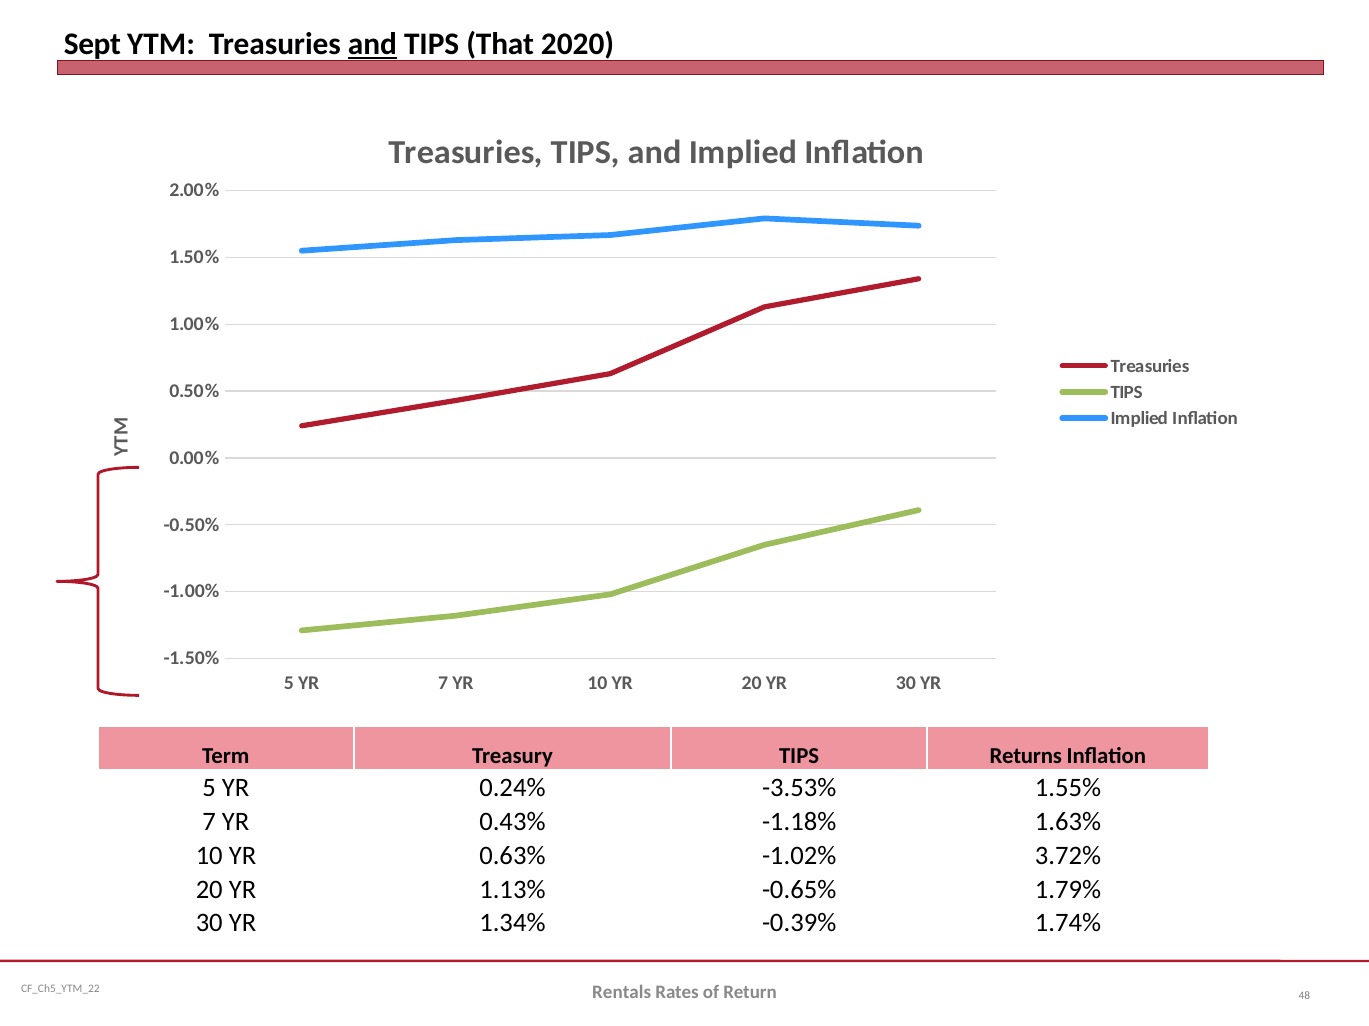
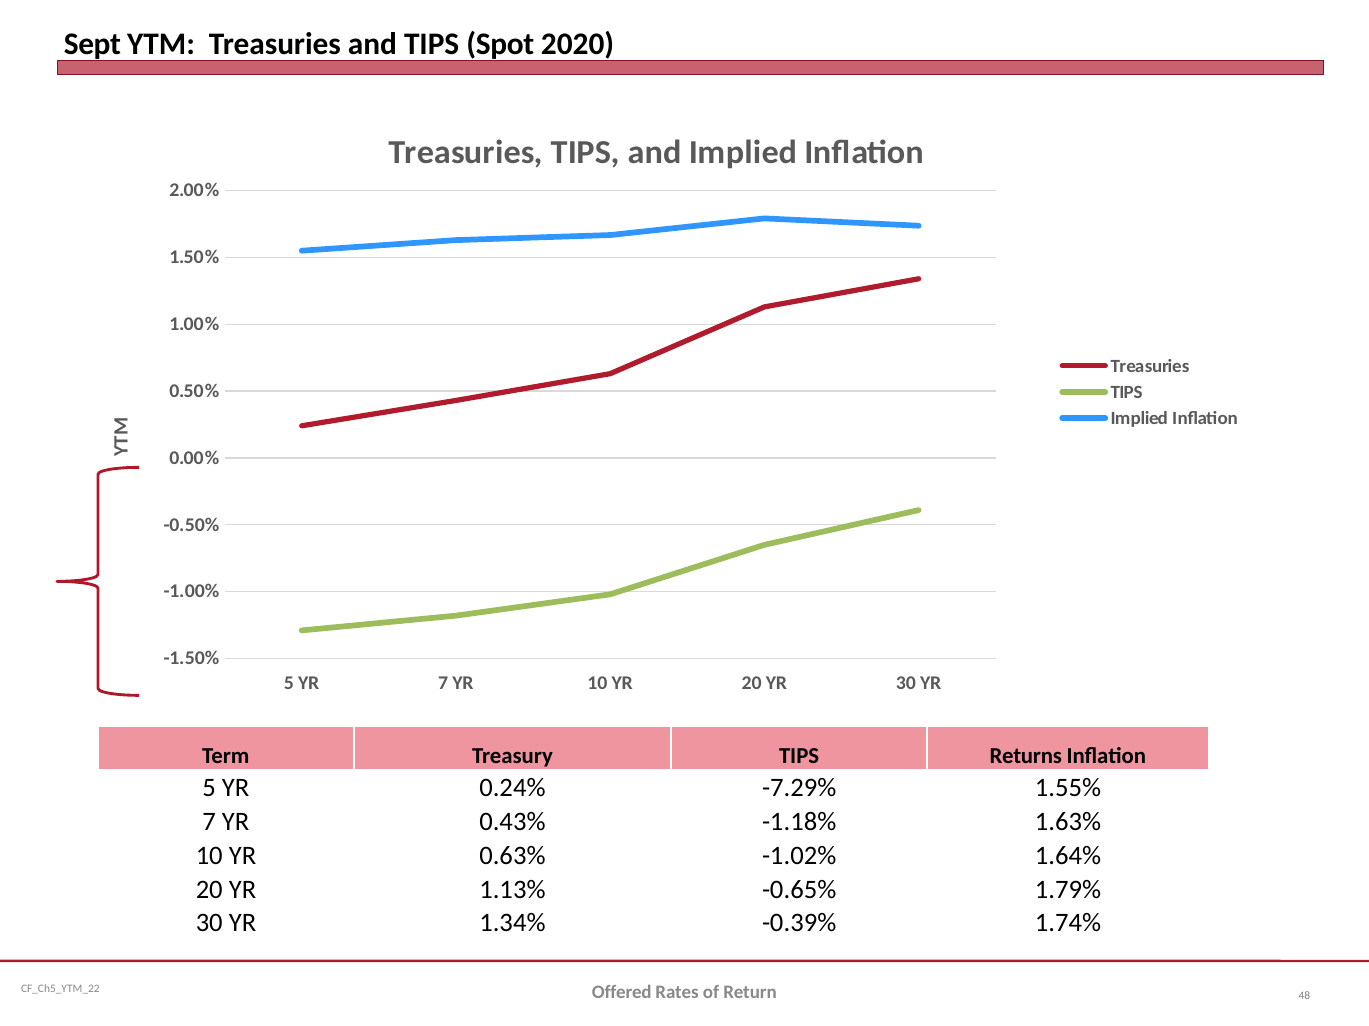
and at (372, 44) underline: present -> none
That: That -> Spot
-3.53%: -3.53% -> -7.29%
3.72%: 3.72% -> 1.64%
Rentals: Rentals -> Offered
